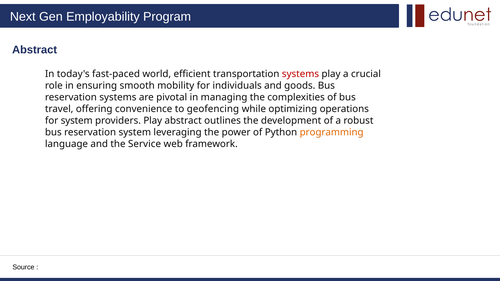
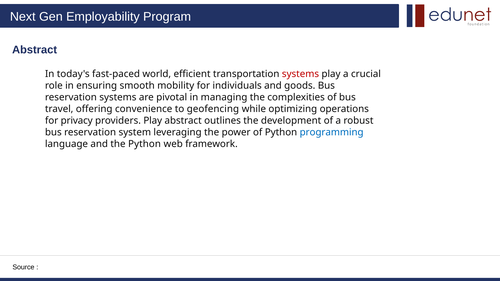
for system: system -> privacy
programming colour: orange -> blue
the Service: Service -> Python
